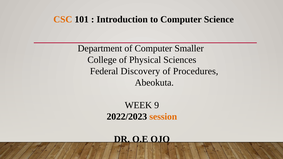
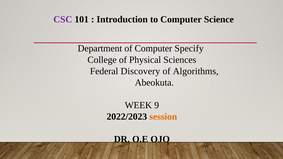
CSC colour: orange -> purple
Smaller: Smaller -> Specify
Procedures: Procedures -> Algorithms
